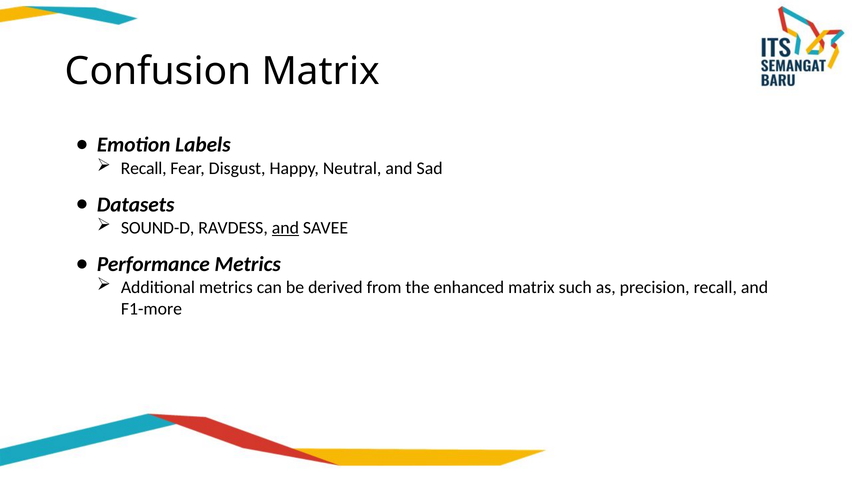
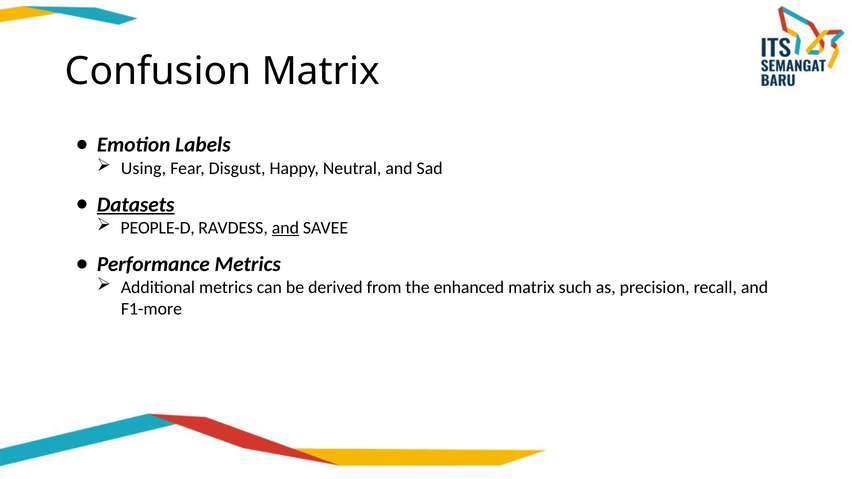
Recall at (144, 168): Recall -> Using
Datasets underline: none -> present
SOUND-D: SOUND-D -> PEOPLE-D
